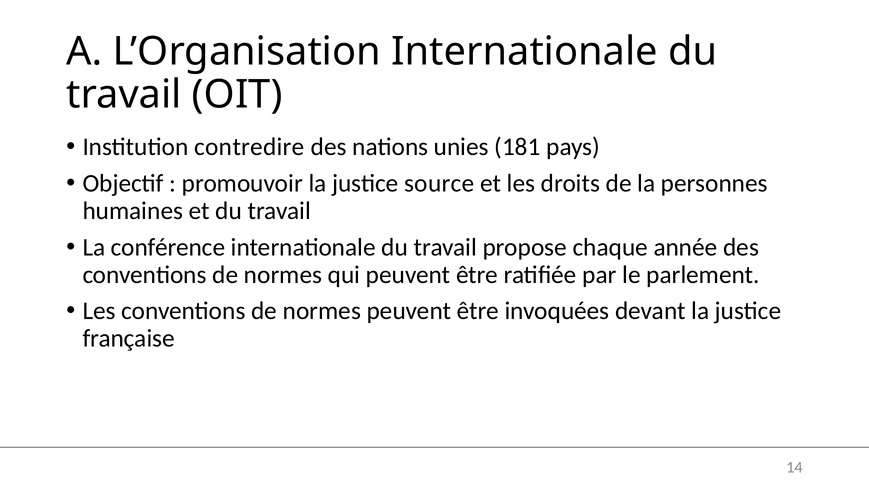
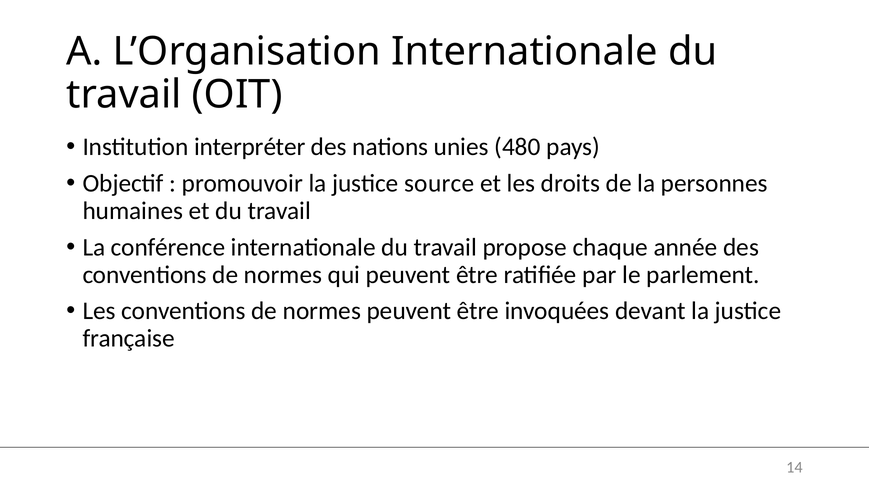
contredire: contredire -> interpréter
181: 181 -> 480
